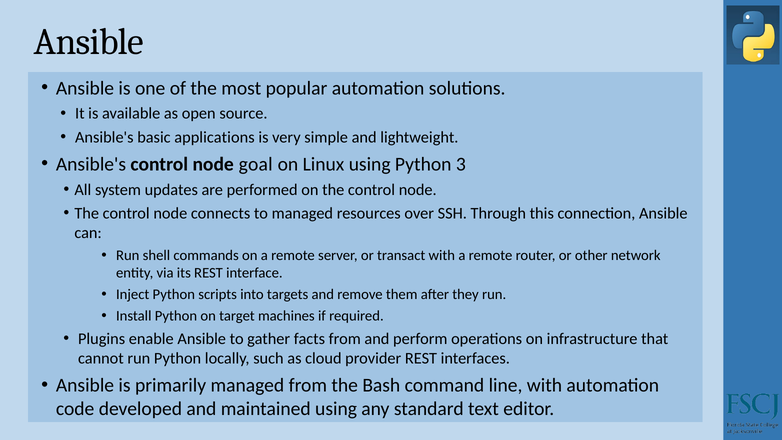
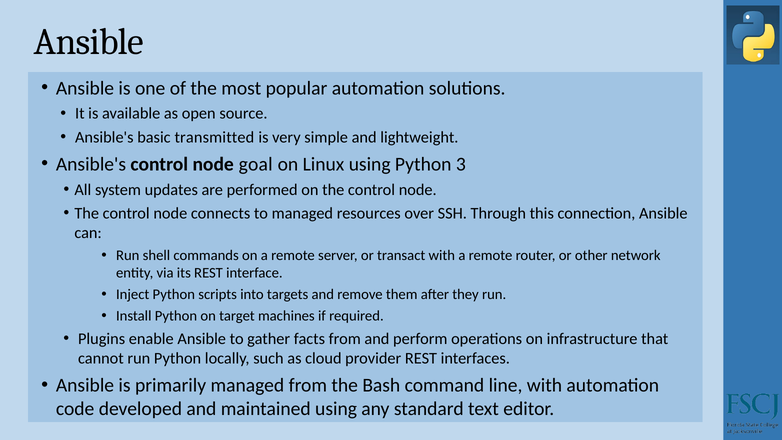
applications: applications -> transmitted
